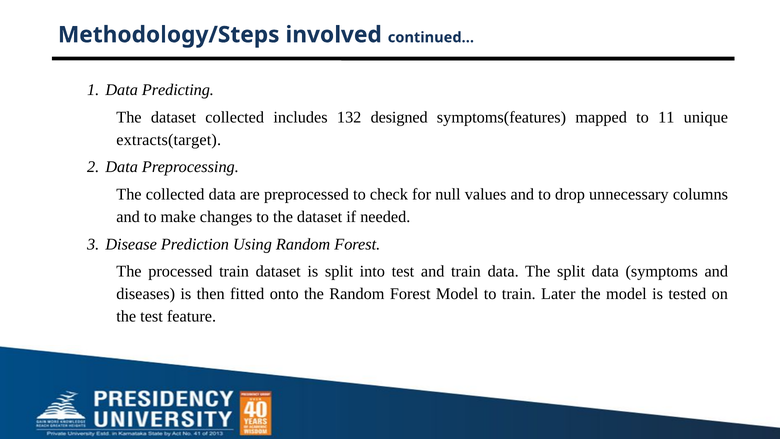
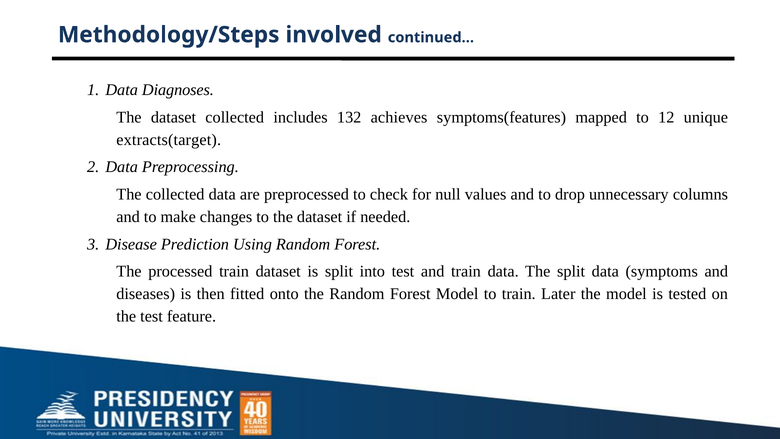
Predicting: Predicting -> Diagnoses
designed: designed -> achieves
11: 11 -> 12
